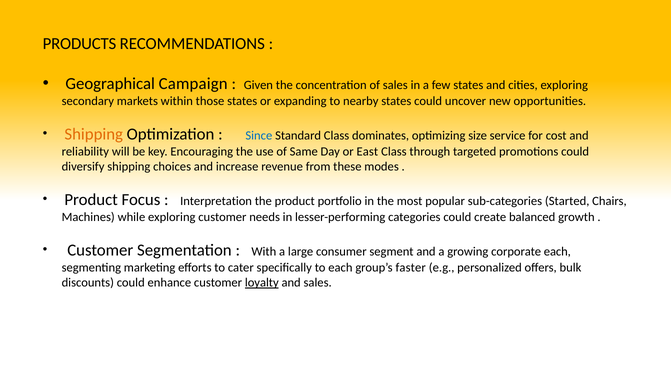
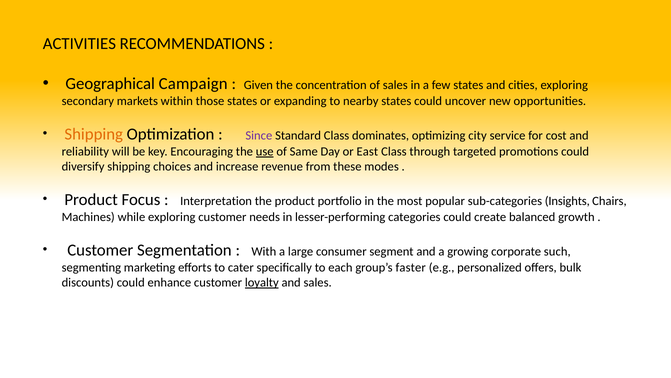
PRODUCTS: PRODUCTS -> ACTIVITIES
Since colour: blue -> purple
size: size -> city
use underline: none -> present
Started: Started -> Insights
corporate each: each -> such
